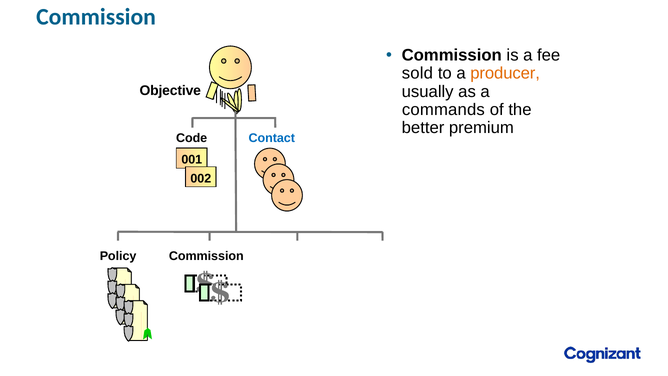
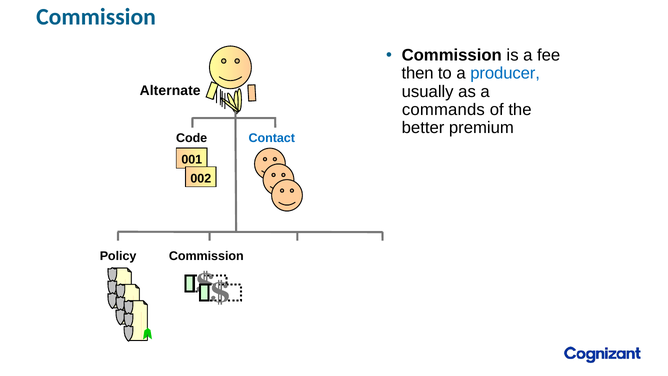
sold: sold -> then
producer colour: orange -> blue
Objective: Objective -> Alternate
